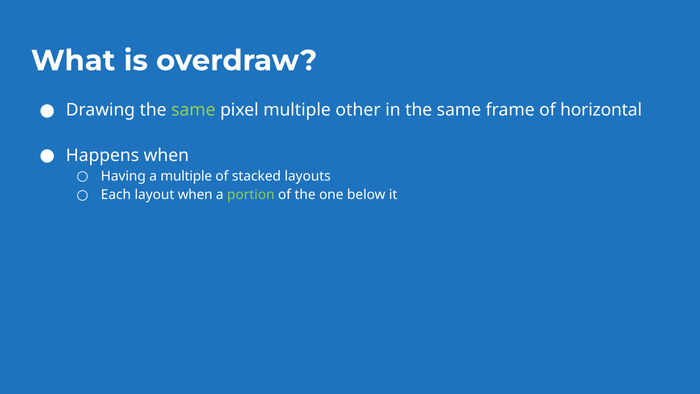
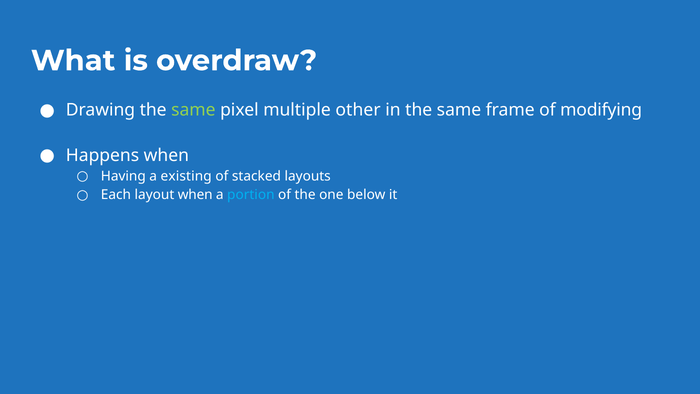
horizontal: horizontal -> modifying
a multiple: multiple -> existing
portion colour: light green -> light blue
